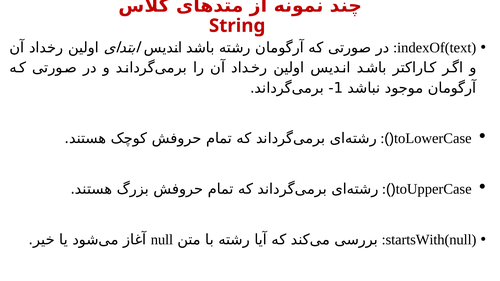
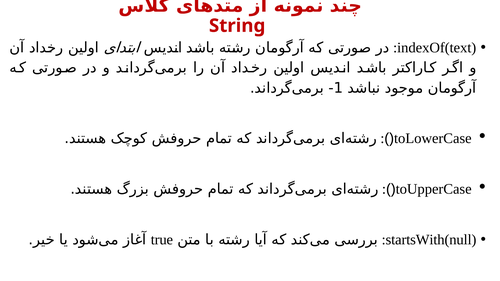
null: null -> true
